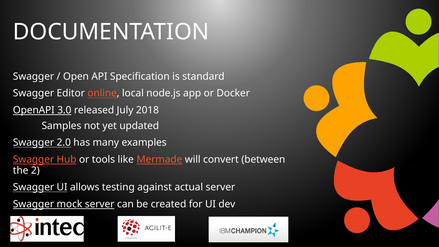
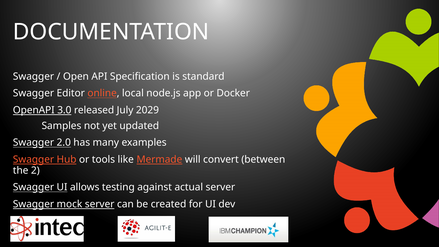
2018: 2018 -> 2029
